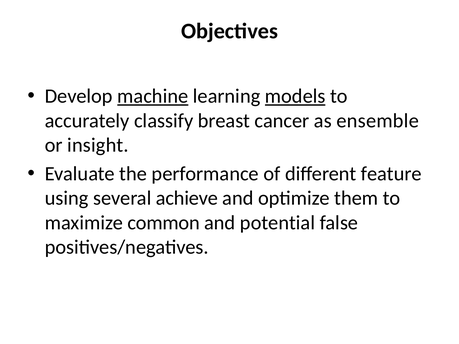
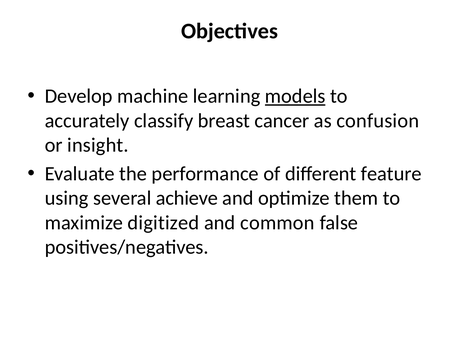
machine underline: present -> none
ensemble: ensemble -> confusion
common: common -> digitized
potential: potential -> common
